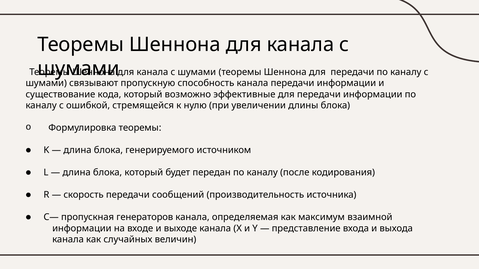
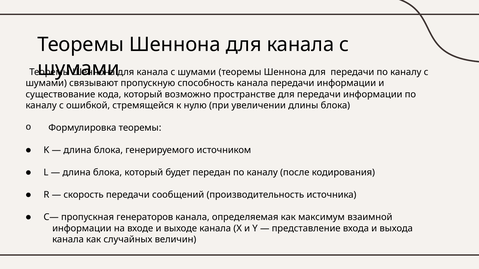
эффективные: эффективные -> пространстве
